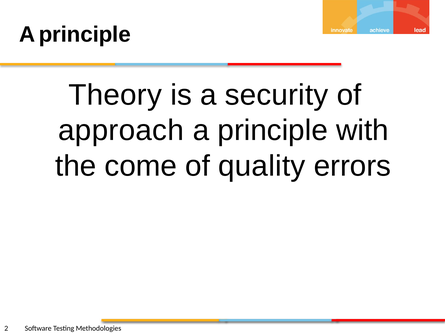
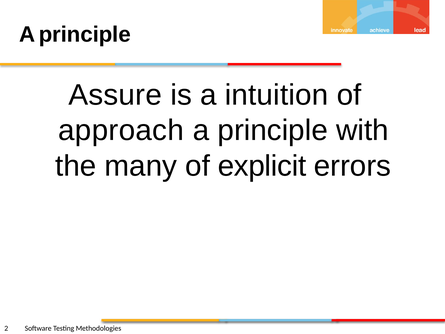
Theory: Theory -> Assure
security: security -> intuition
come: come -> many
quality: quality -> explicit
